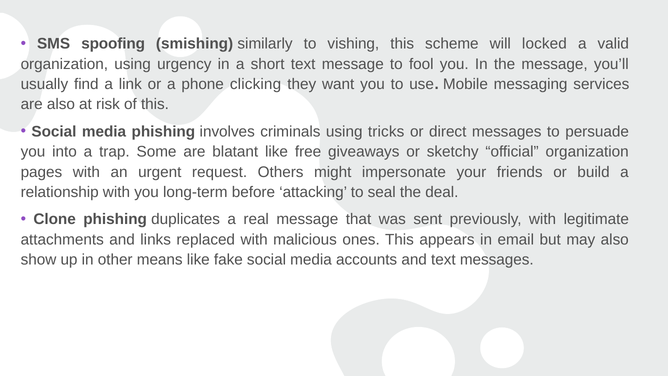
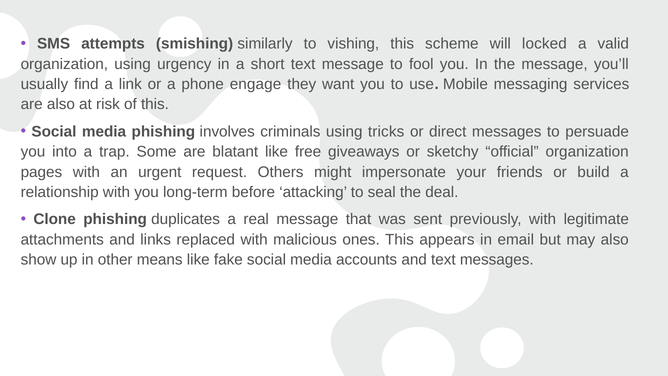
spoofing: spoofing -> attempts
clicking: clicking -> engage
